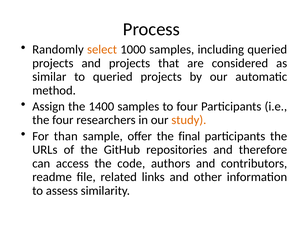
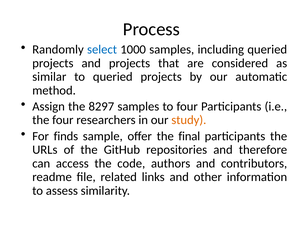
select colour: orange -> blue
1400: 1400 -> 8297
than: than -> finds
